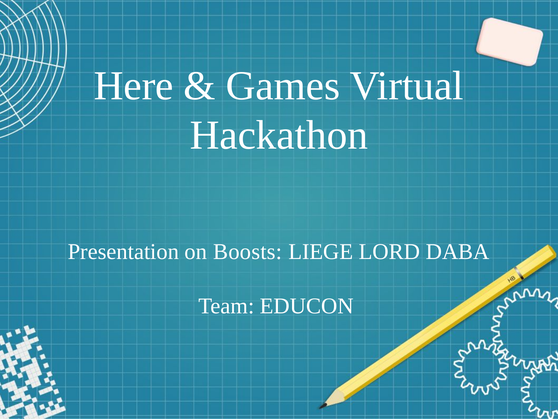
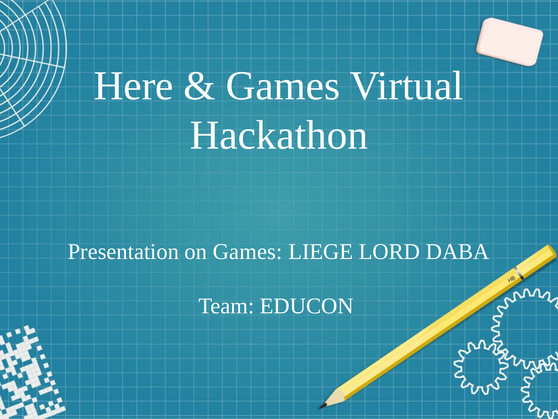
on Boosts: Boosts -> Games
